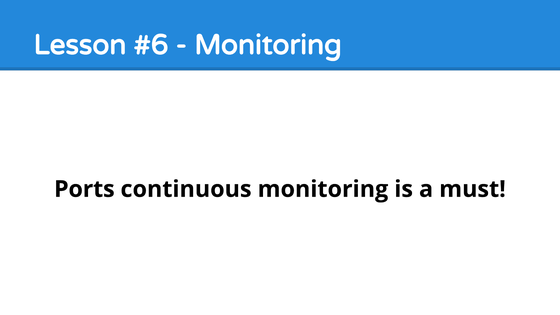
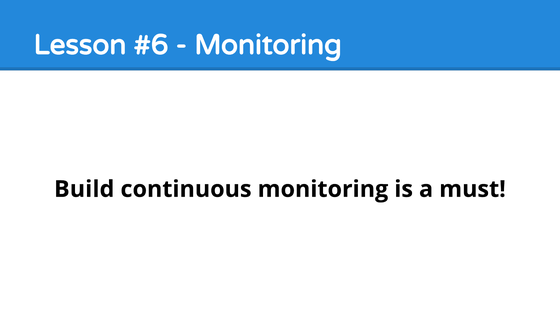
Ports: Ports -> Build
